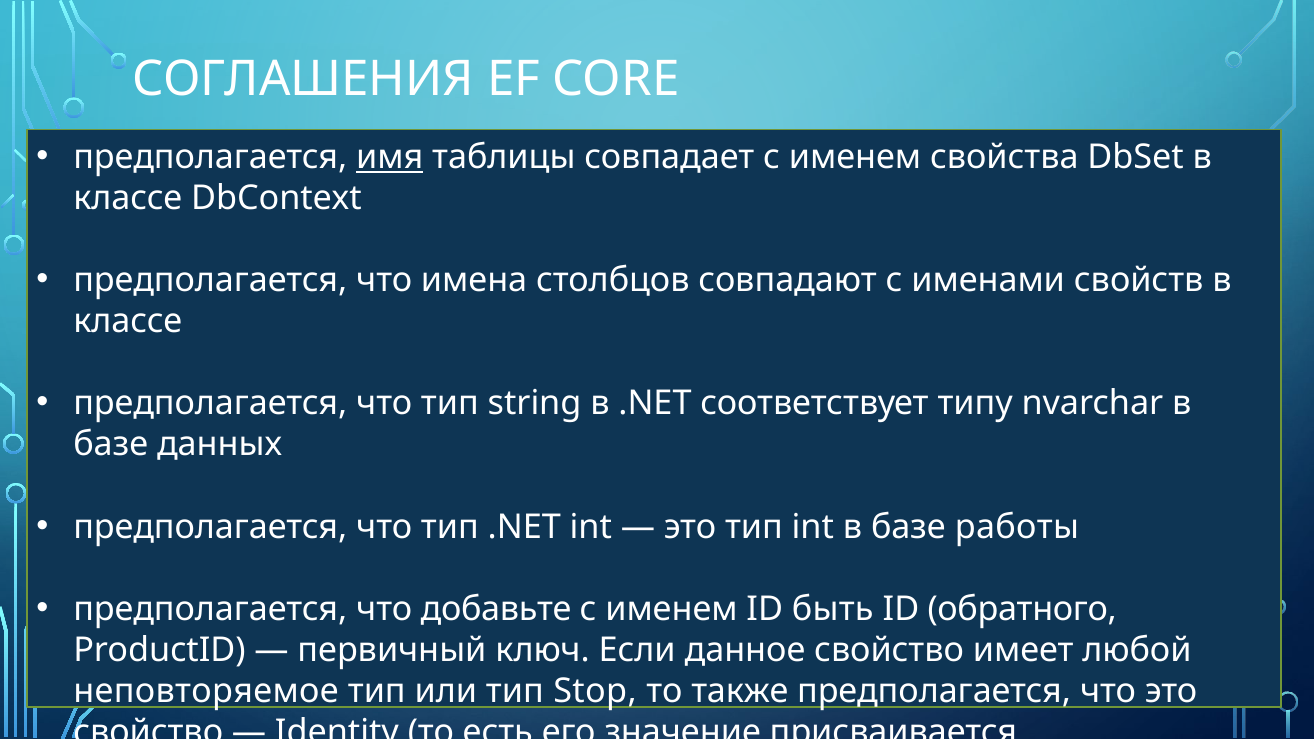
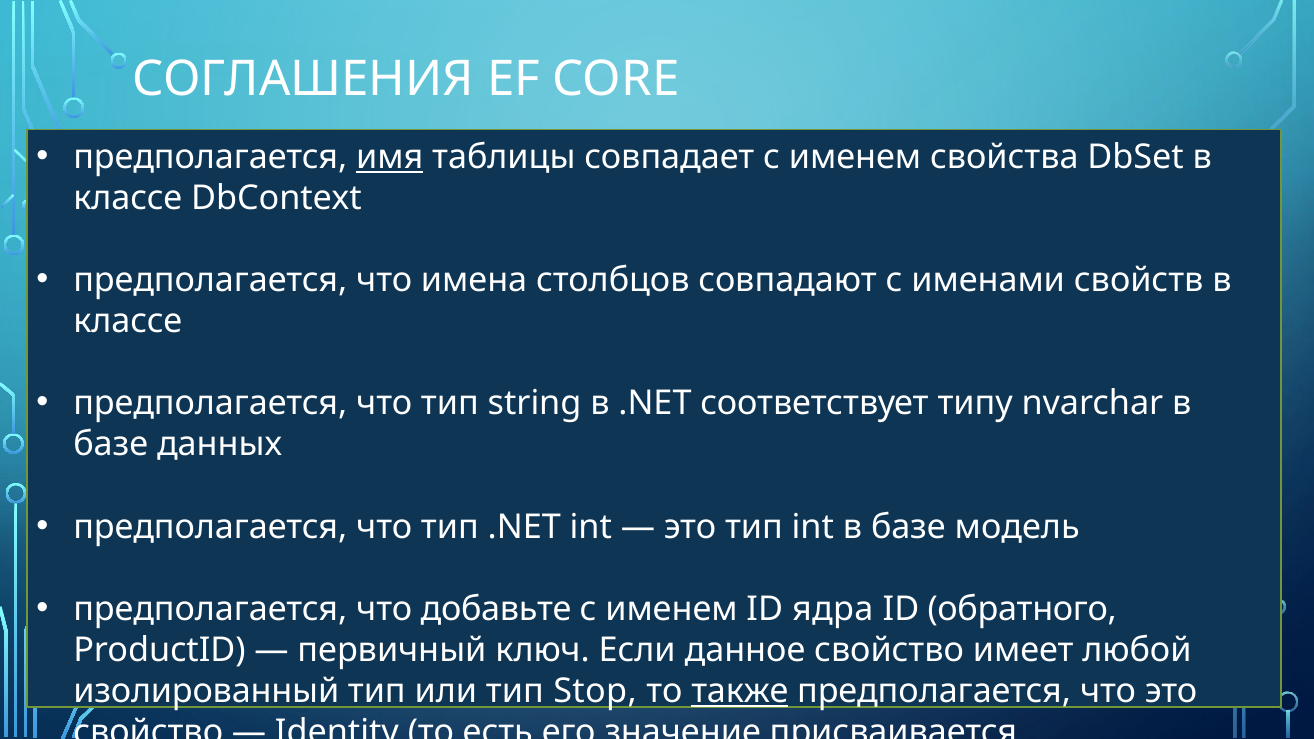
работы: работы -> модель
быть: быть -> ядра
неповторяемое: неповторяемое -> изолированный
также underline: none -> present
